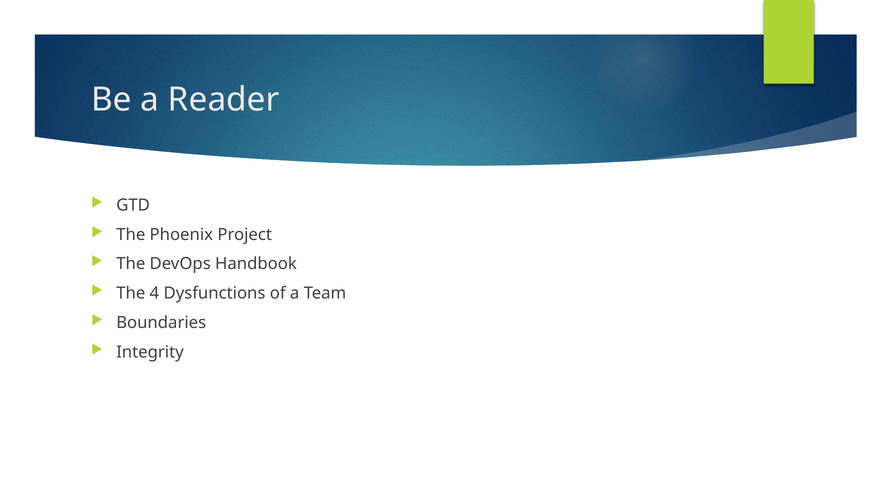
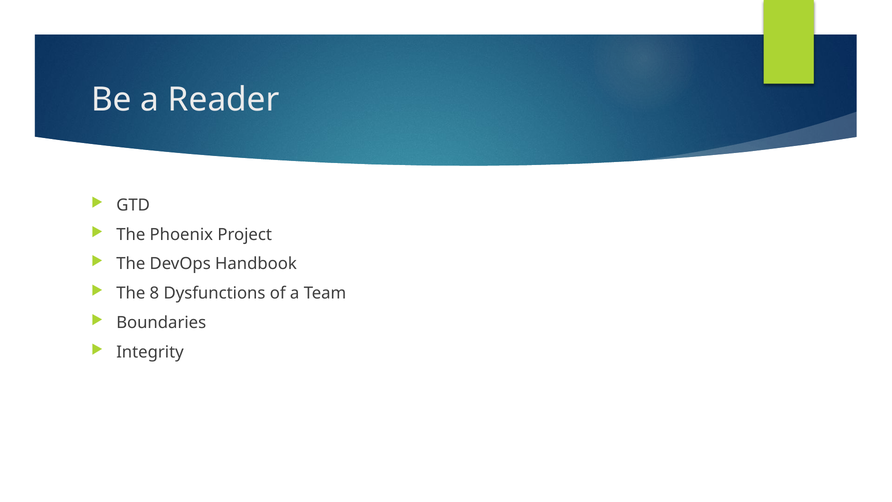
4: 4 -> 8
